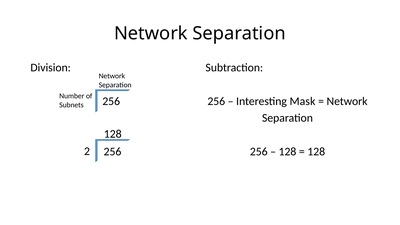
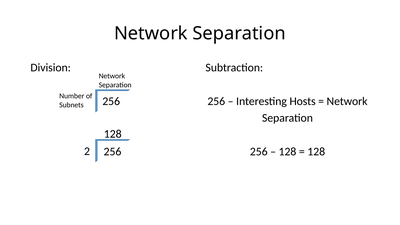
Mask: Mask -> Hosts
